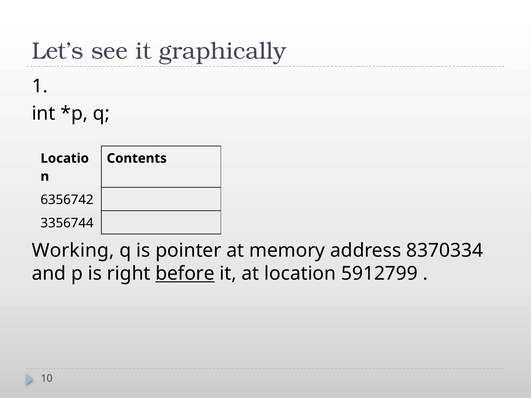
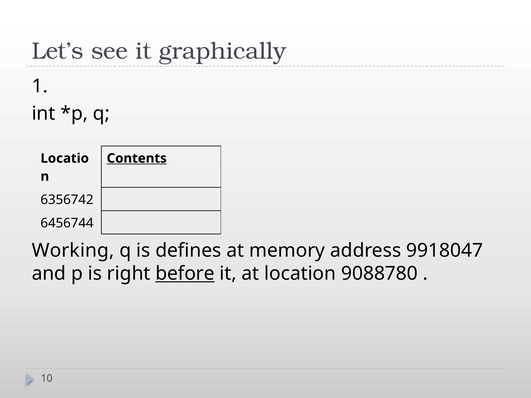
Contents underline: none -> present
3356744: 3356744 -> 6456744
pointer: pointer -> defines
8370334: 8370334 -> 9918047
5912799: 5912799 -> 9088780
